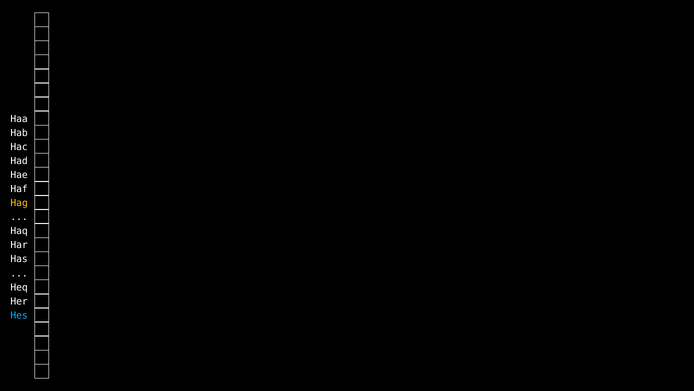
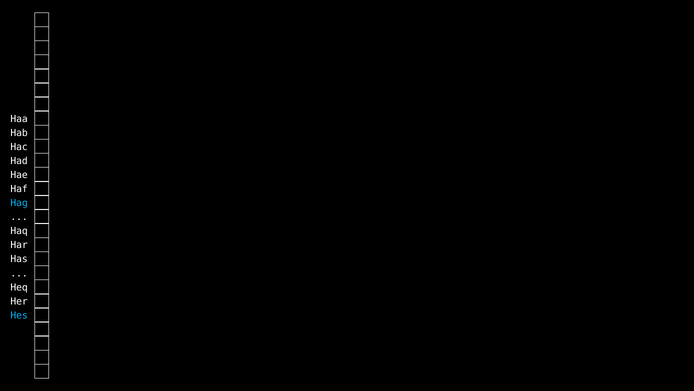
Hag colour: yellow -> light blue
